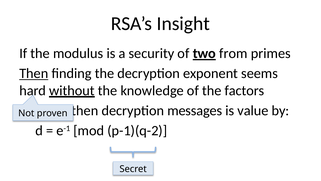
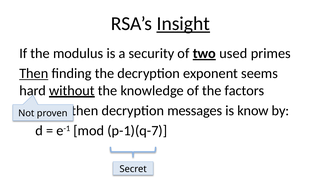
Insight underline: none -> present
from: from -> used
value: value -> know
p-1)(q-2: p-1)(q-2 -> p-1)(q-7
